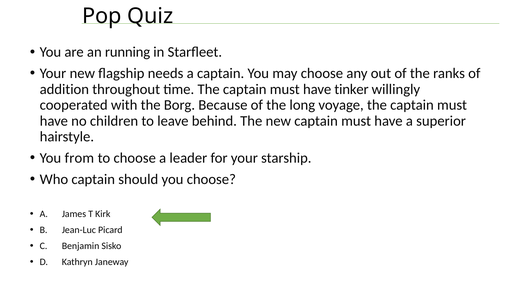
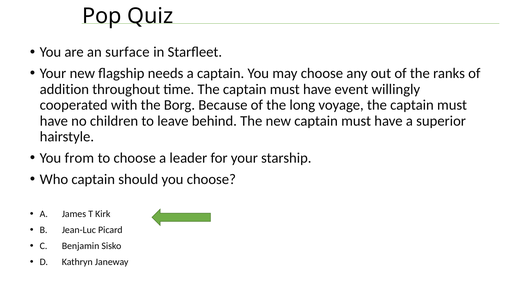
running: running -> surface
tinker: tinker -> event
